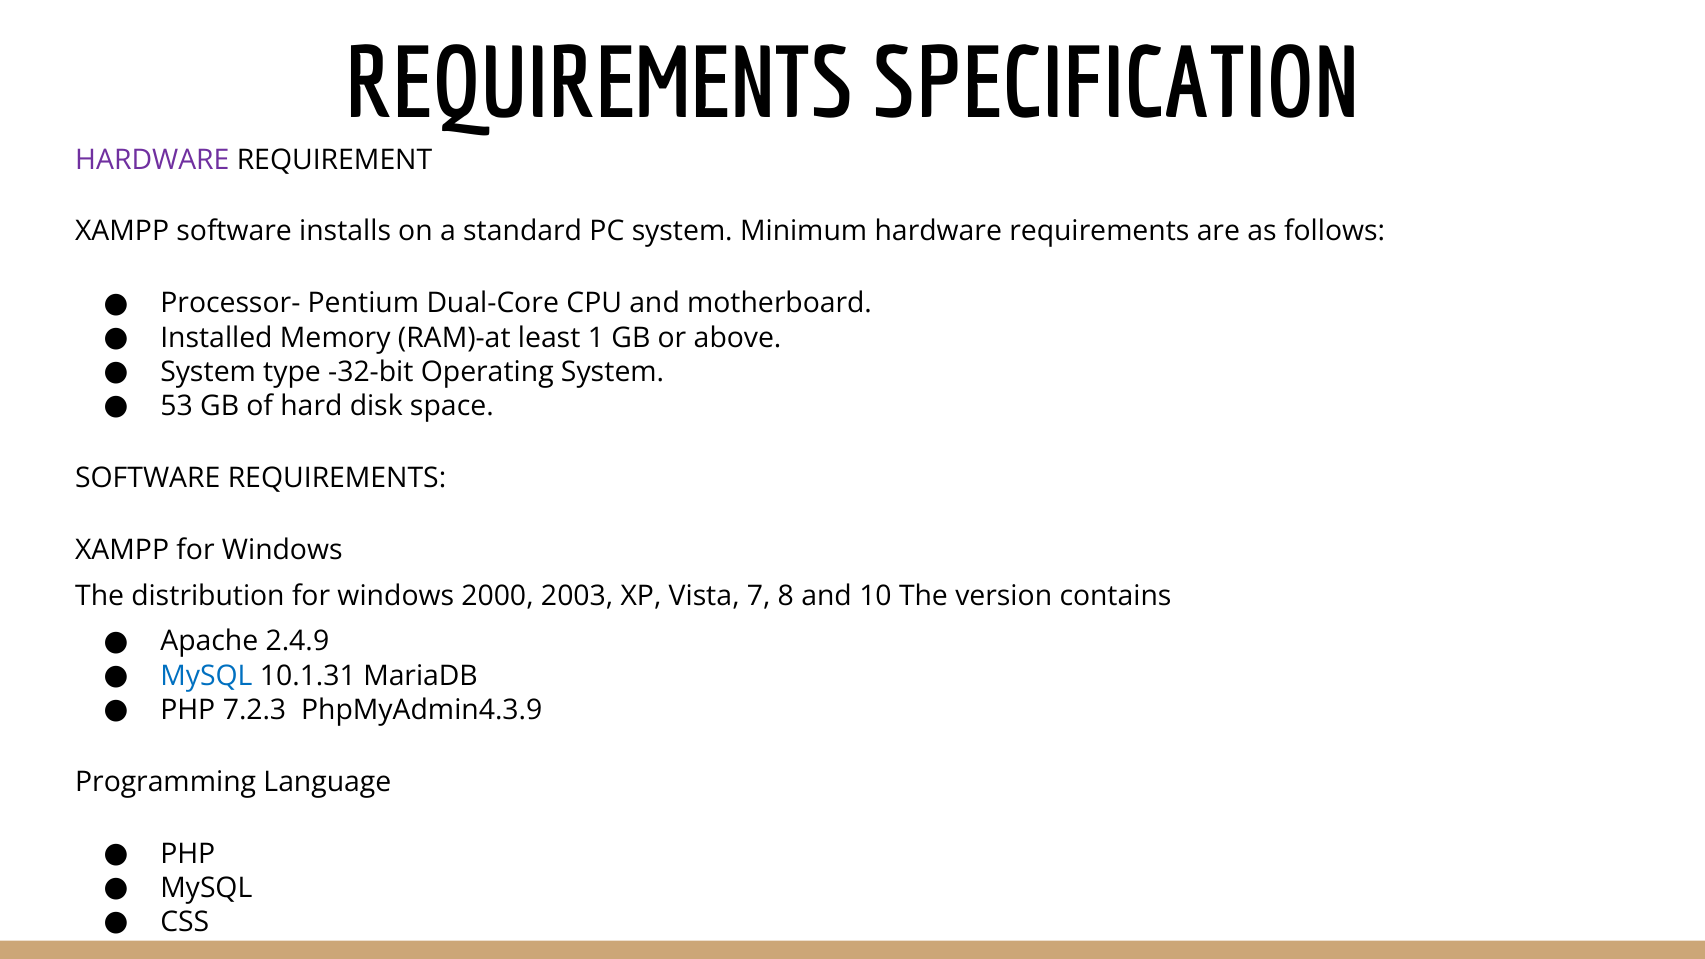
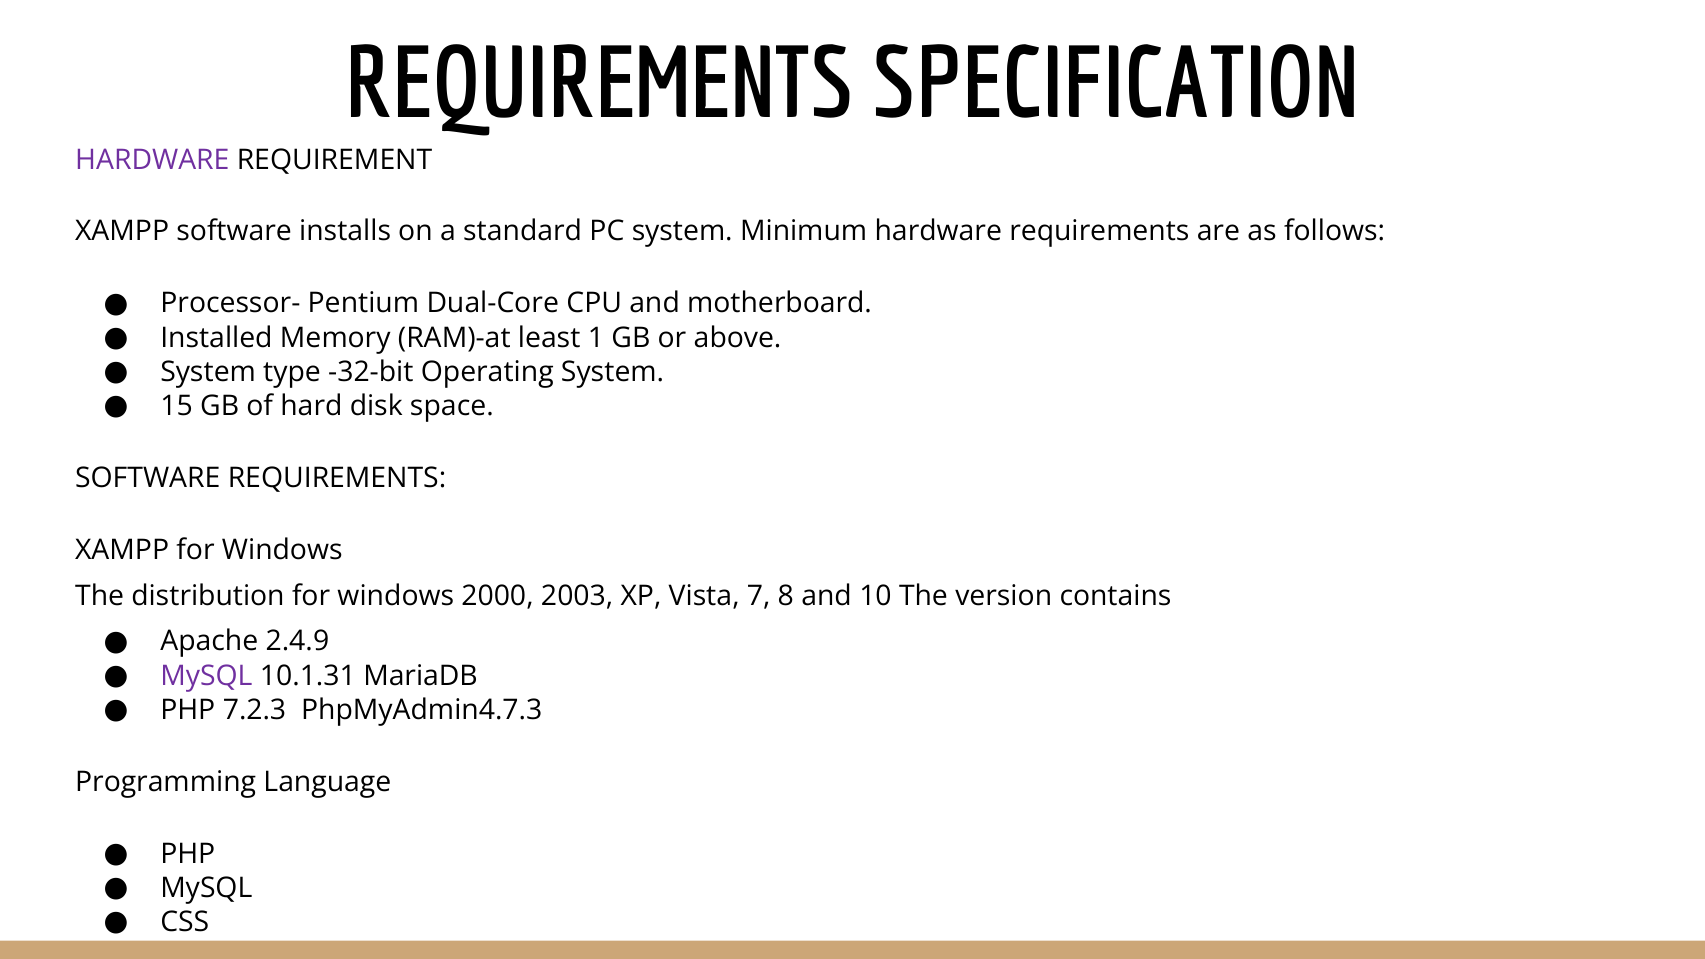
53: 53 -> 15
MySQL at (206, 676) colour: blue -> purple
PhpMyAdmin4.3.9: PhpMyAdmin4.3.9 -> PhpMyAdmin4.7.3
